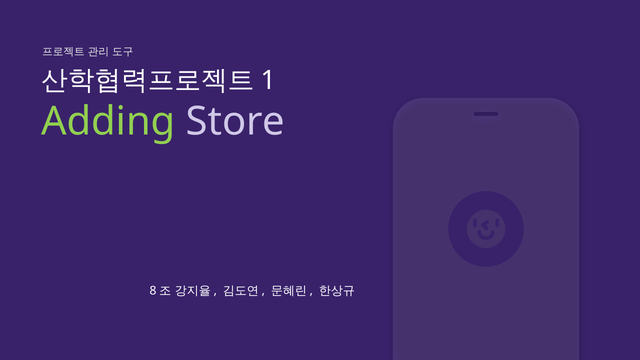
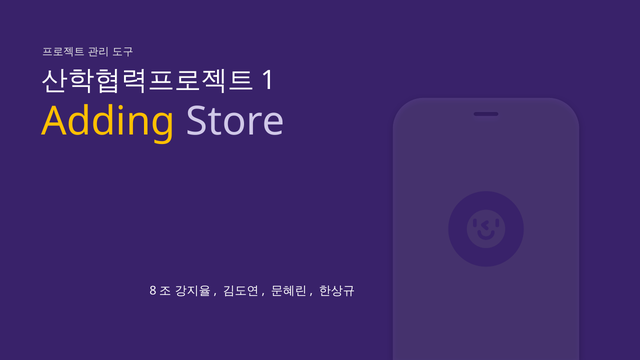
Adding colour: light green -> yellow
